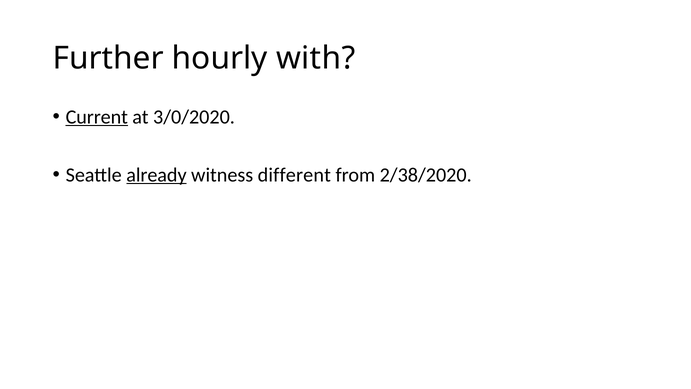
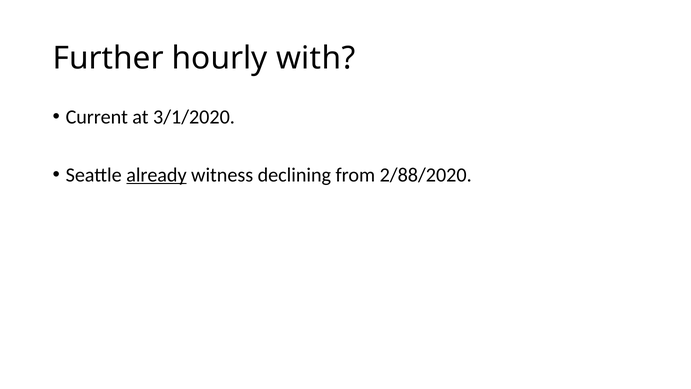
Current underline: present -> none
3/0/2020: 3/0/2020 -> 3/1/2020
different: different -> declining
2/38/2020: 2/38/2020 -> 2/88/2020
